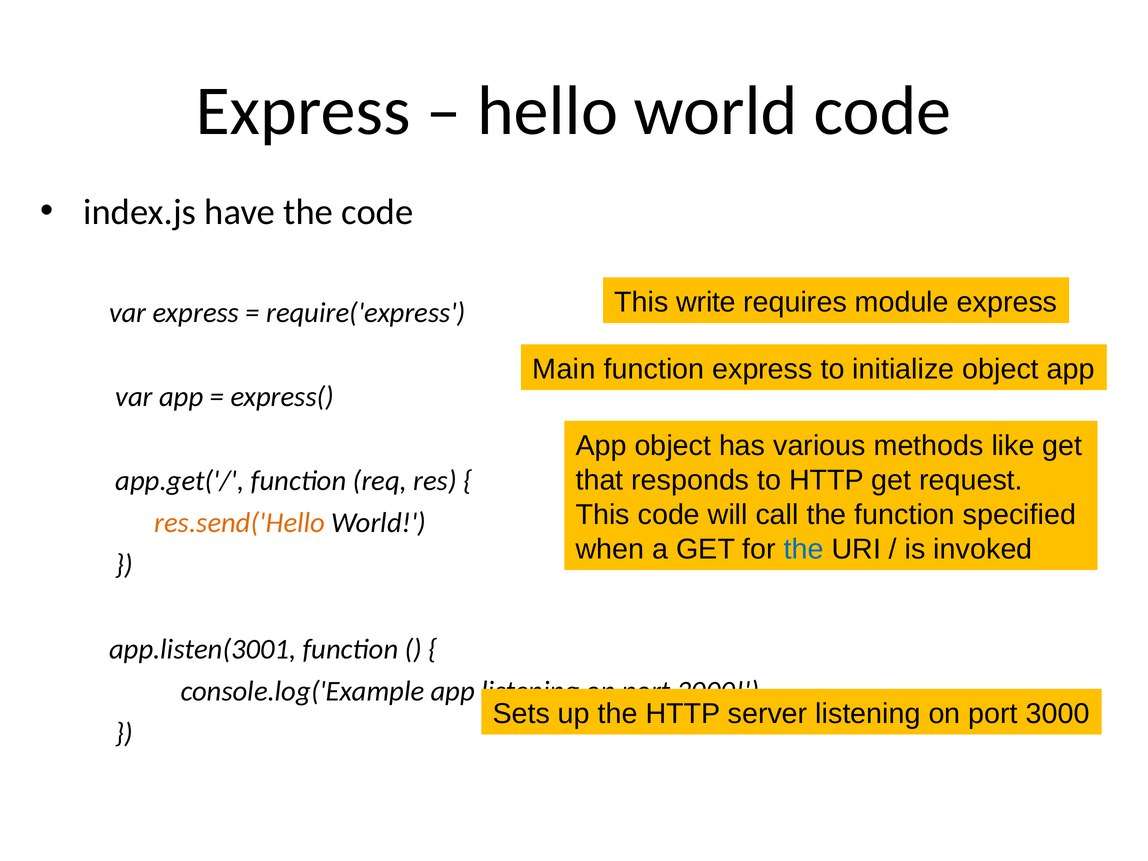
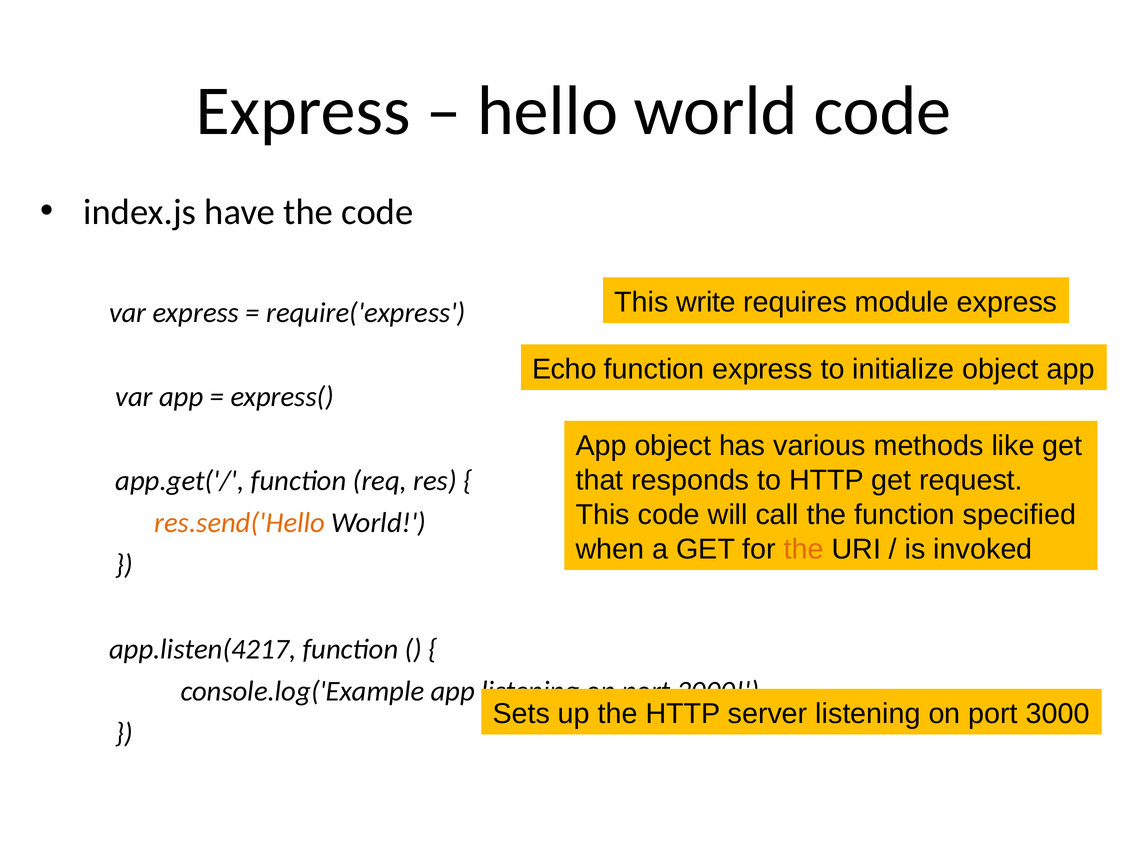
Main: Main -> Echo
the at (804, 549) colour: blue -> orange
app.listen(3001: app.listen(3001 -> app.listen(4217
